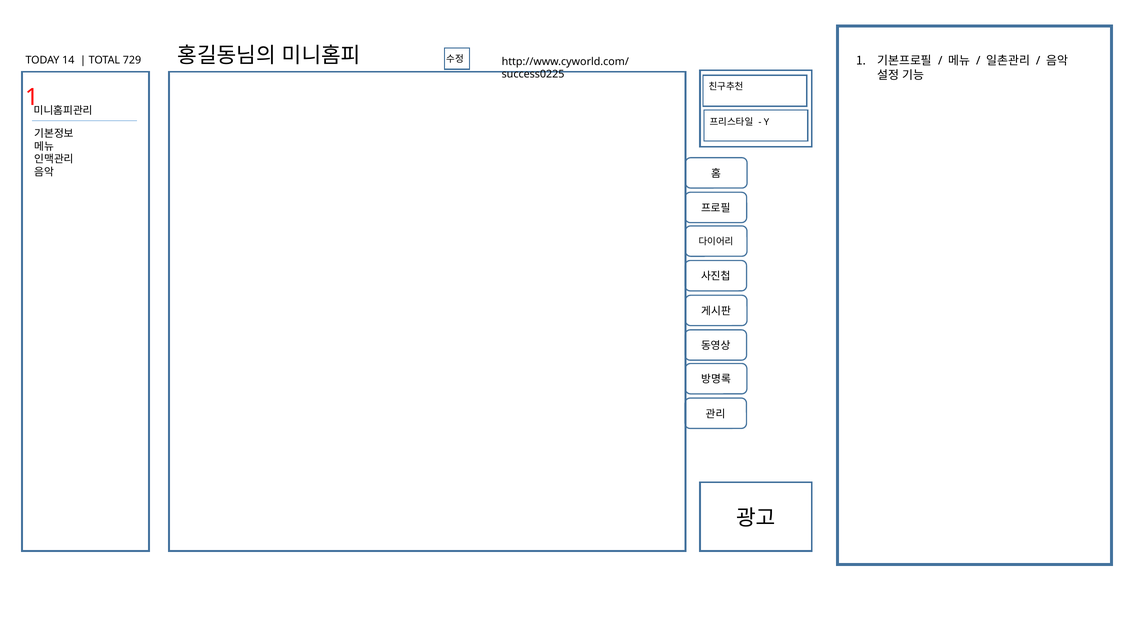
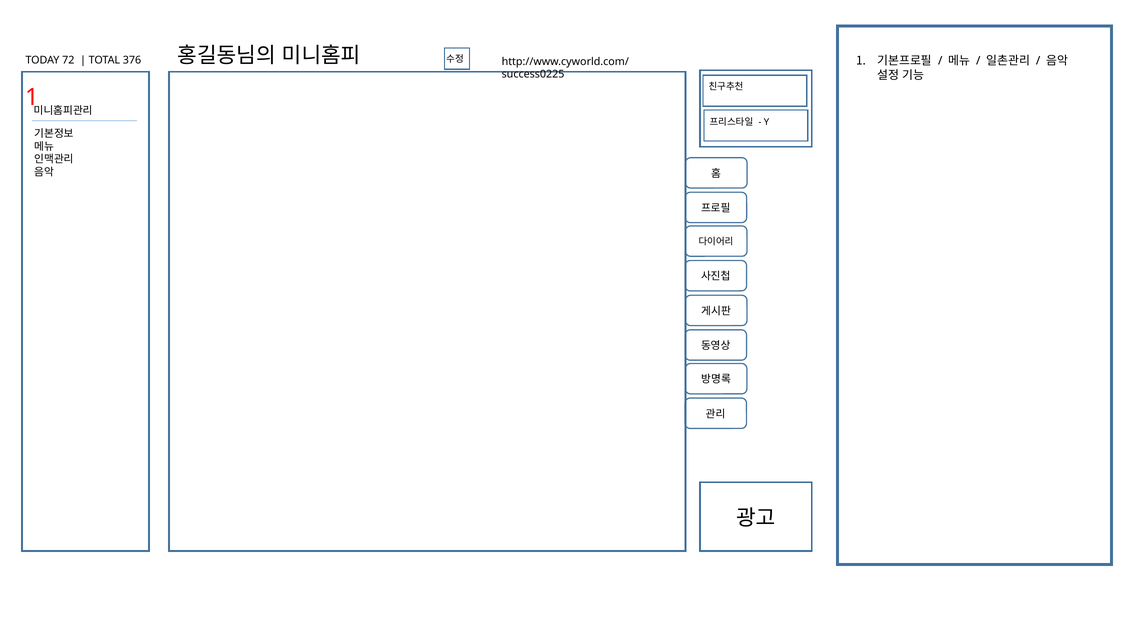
14: 14 -> 72
729: 729 -> 376
